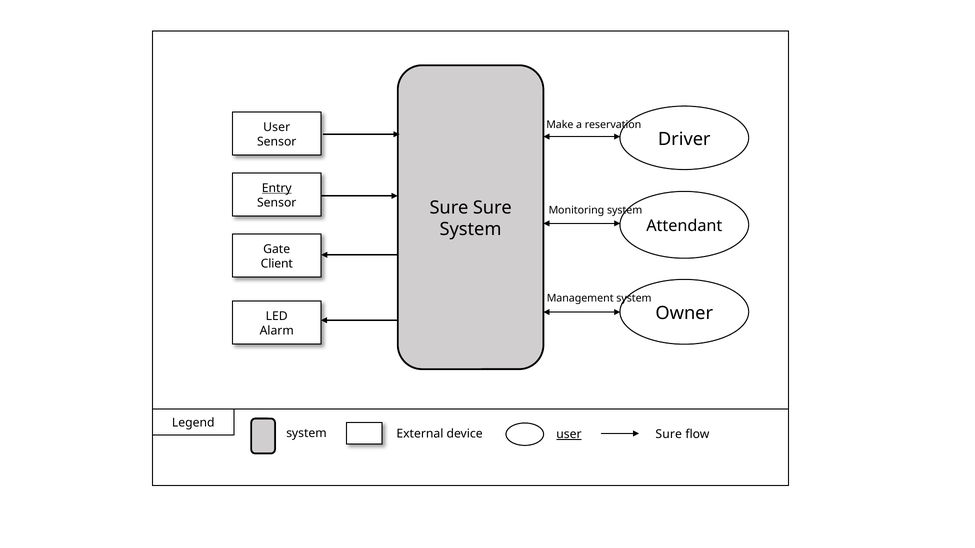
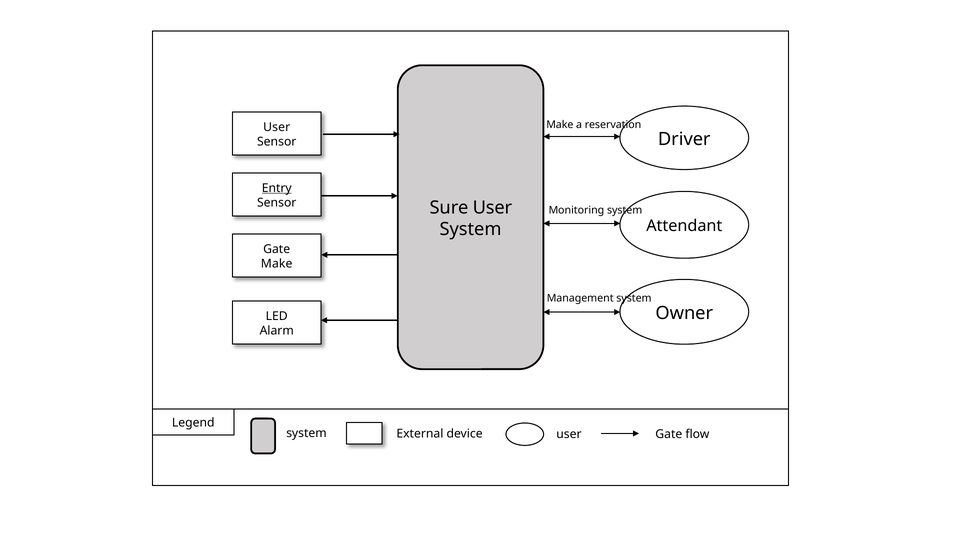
Sure Sure: Sure -> User
Client at (277, 264): Client -> Make
device Sure: Sure -> Gate
user at (569, 435) underline: present -> none
